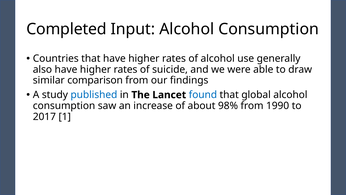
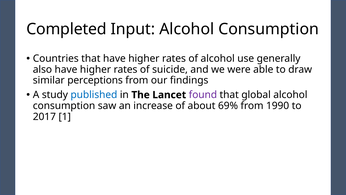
comparison: comparison -> perceptions
found colour: blue -> purple
98%: 98% -> 69%
